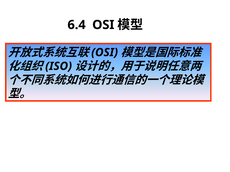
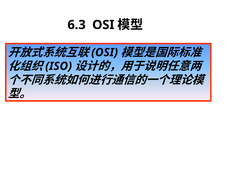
6.4: 6.4 -> 6.3
